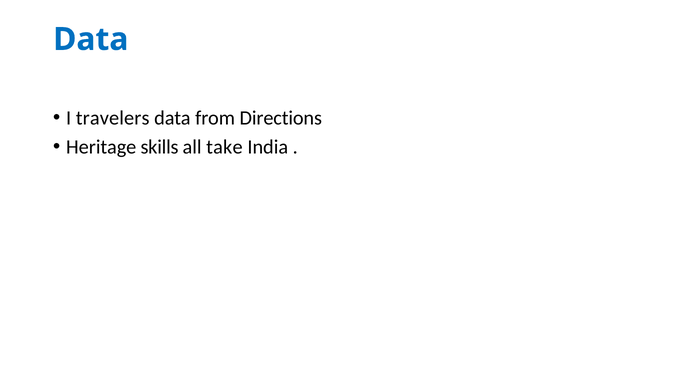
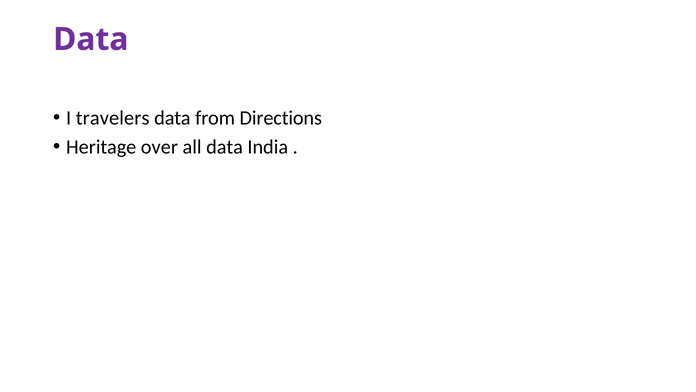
Data at (91, 39) colour: blue -> purple
skills: skills -> over
all take: take -> data
